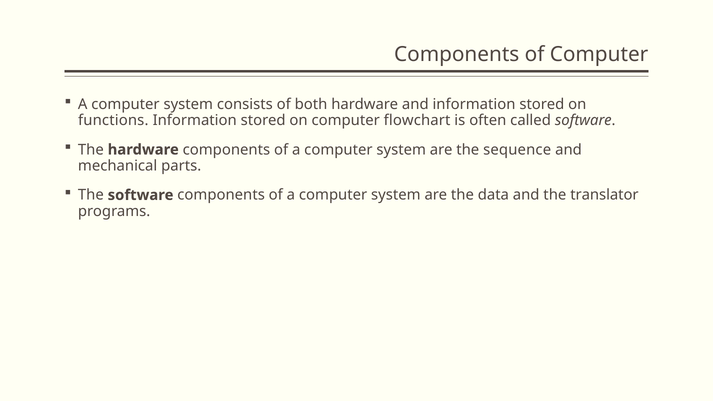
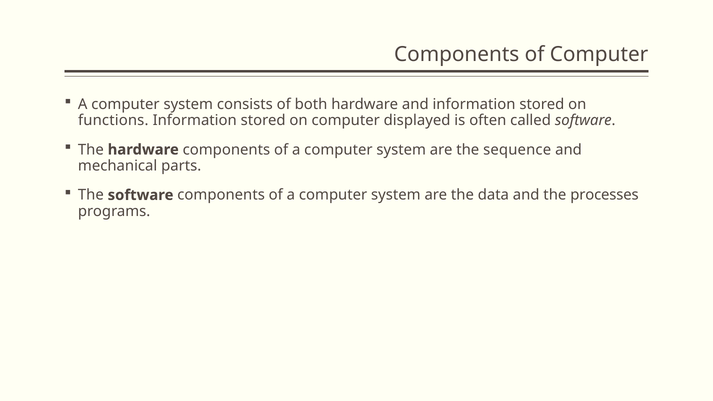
flowchart: flowchart -> displayed
translator: translator -> processes
